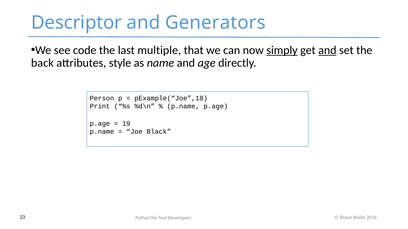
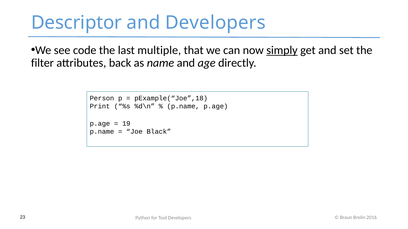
and Generators: Generators -> Developers
and at (327, 50) underline: present -> none
back: back -> filter
style: style -> back
